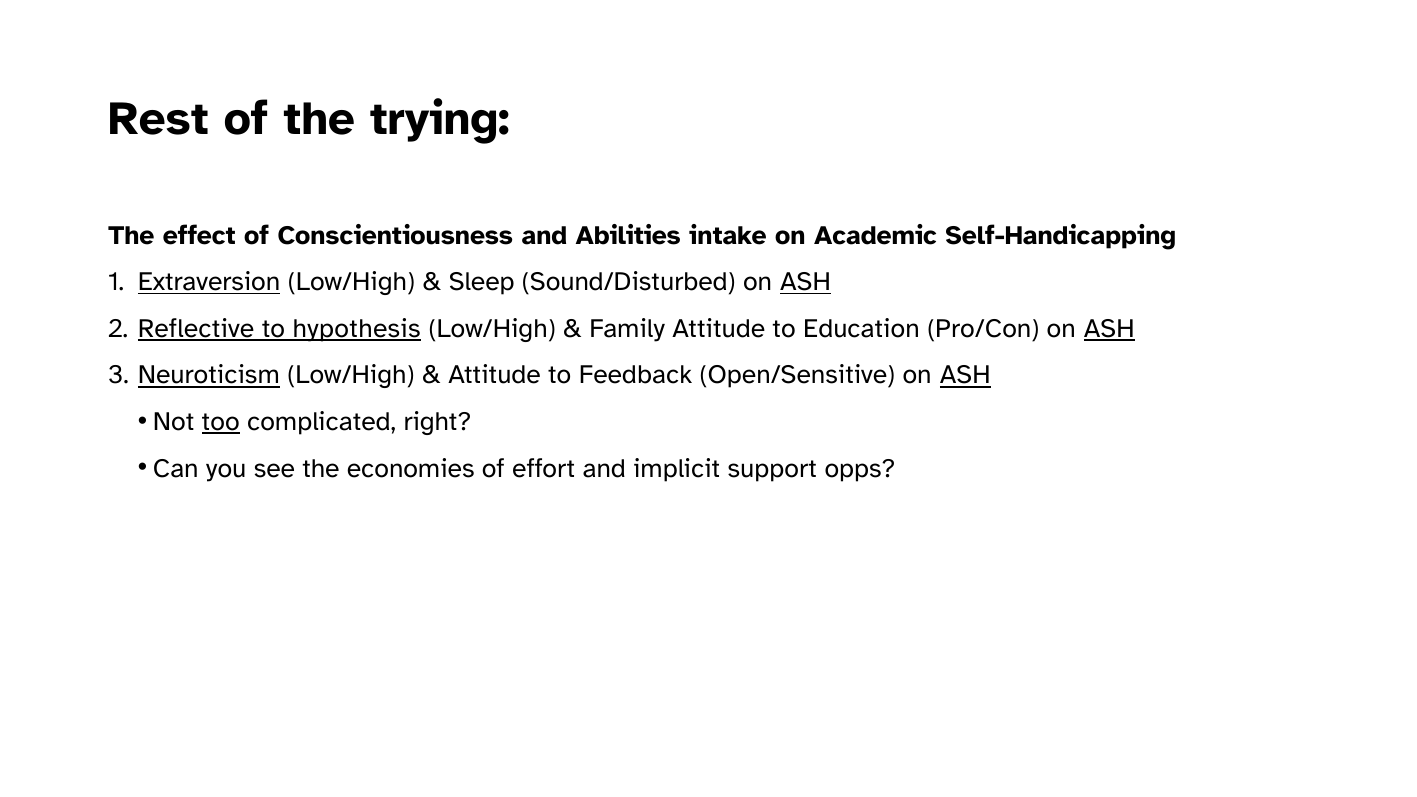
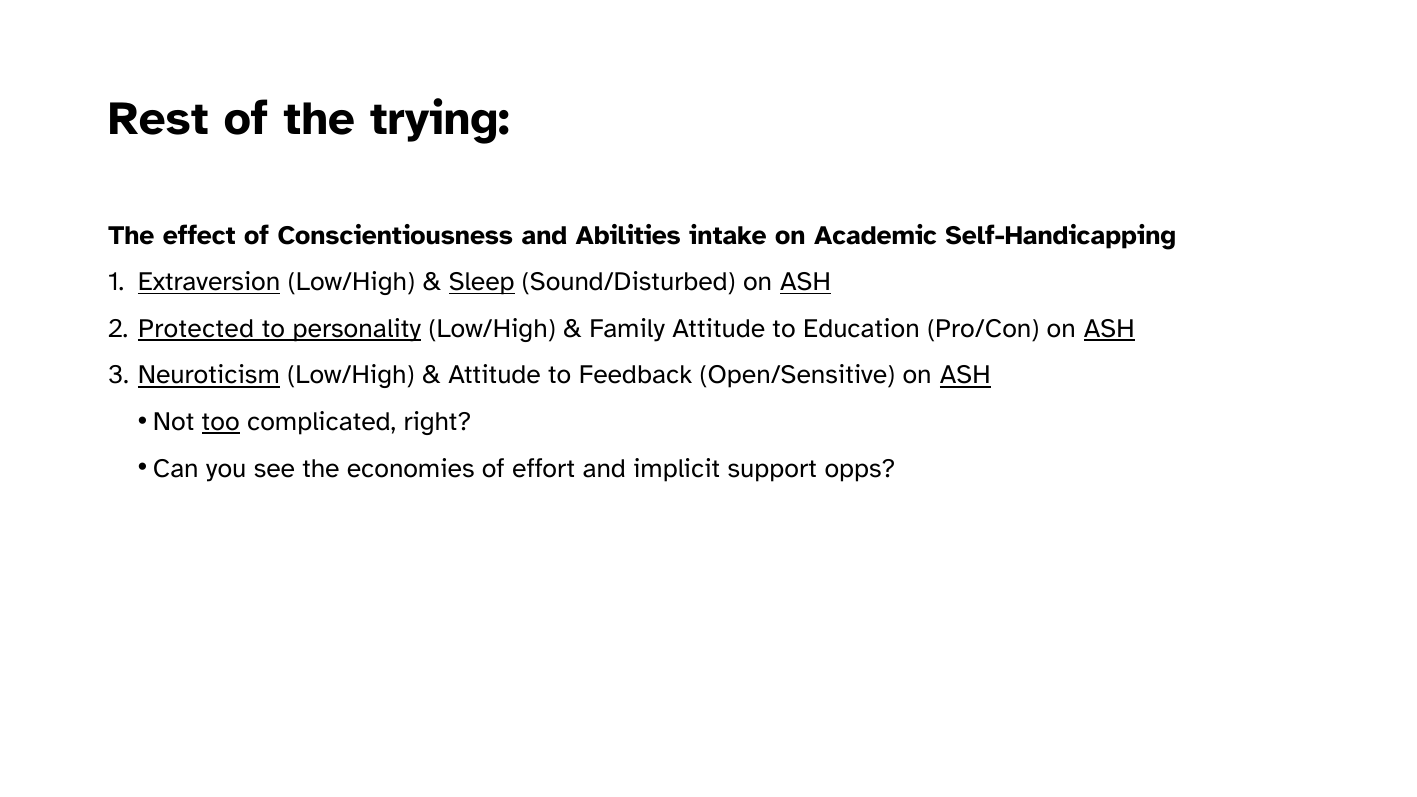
Sleep underline: none -> present
Reflective: Reflective -> Protected
hypothesis: hypothesis -> personality
